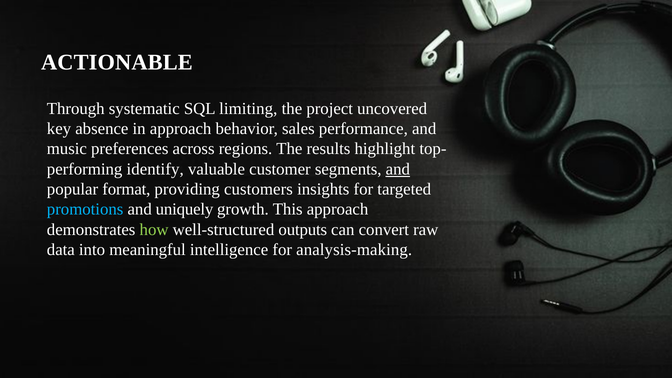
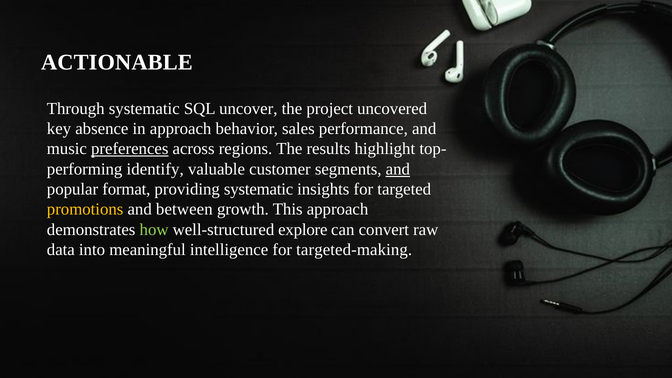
limiting: limiting -> uncover
preferences underline: none -> present
providing customers: customers -> systematic
promotions colour: light blue -> yellow
uniquely: uniquely -> between
outputs: outputs -> explore
analysis-making: analysis-making -> targeted-making
